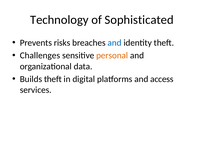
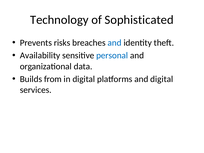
Challenges: Challenges -> Availability
personal colour: orange -> blue
Builds theft: theft -> from
and access: access -> digital
